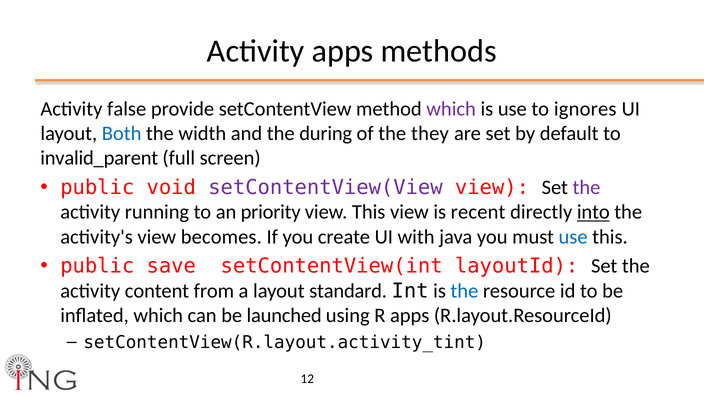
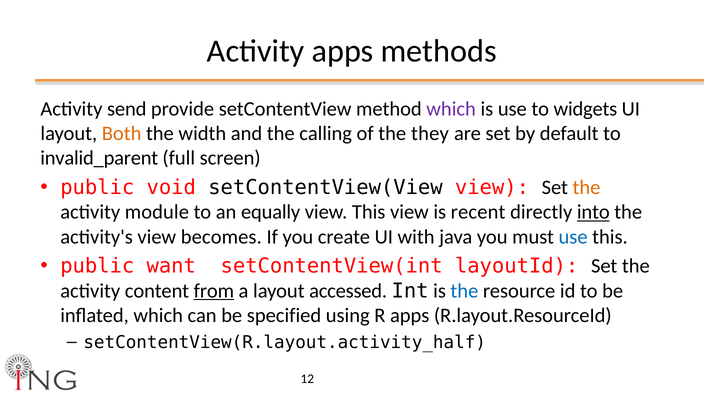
false: false -> send
ignores: ignores -> widgets
Both colour: blue -> orange
during: during -> calling
setContentView(View colour: purple -> black
the at (587, 187) colour: purple -> orange
running: running -> module
priority: priority -> equally
save: save -> want
from underline: none -> present
standard: standard -> accessed
launched: launched -> specified
setContentView(R.layout.activity_tint: setContentView(R.layout.activity_tint -> setContentView(R.layout.activity_half
